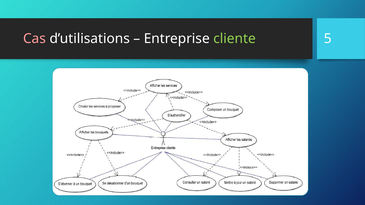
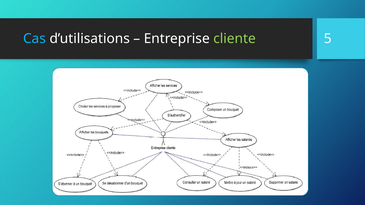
Cas colour: pink -> light blue
